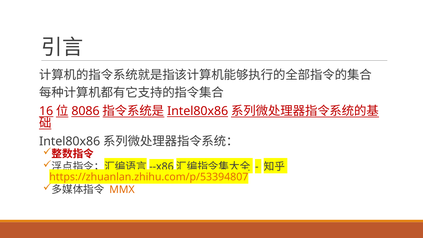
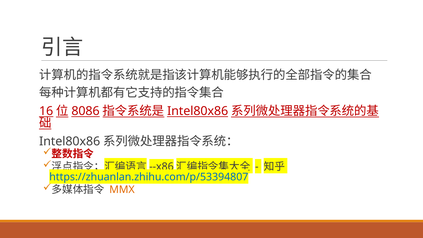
https://zhuanlan.zhihu.com/p/53394807 colour: orange -> blue
